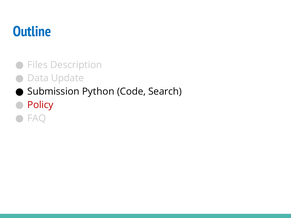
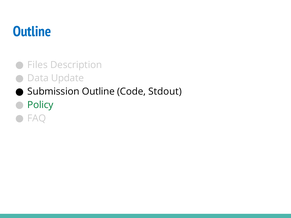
Submission Python: Python -> Outline
Search: Search -> Stdout
Policy colour: red -> green
